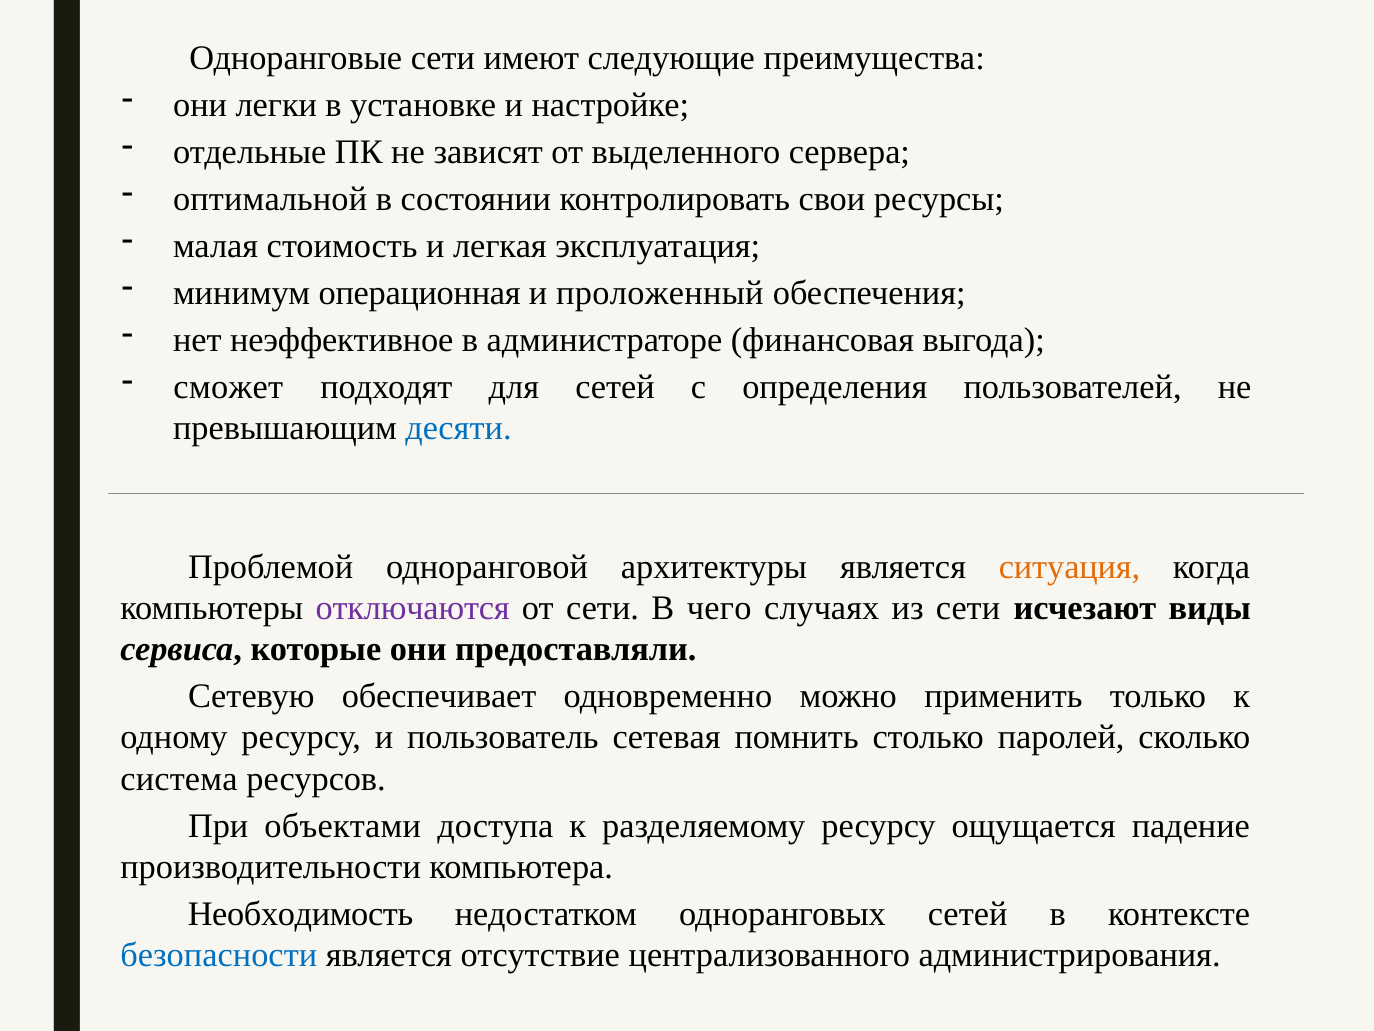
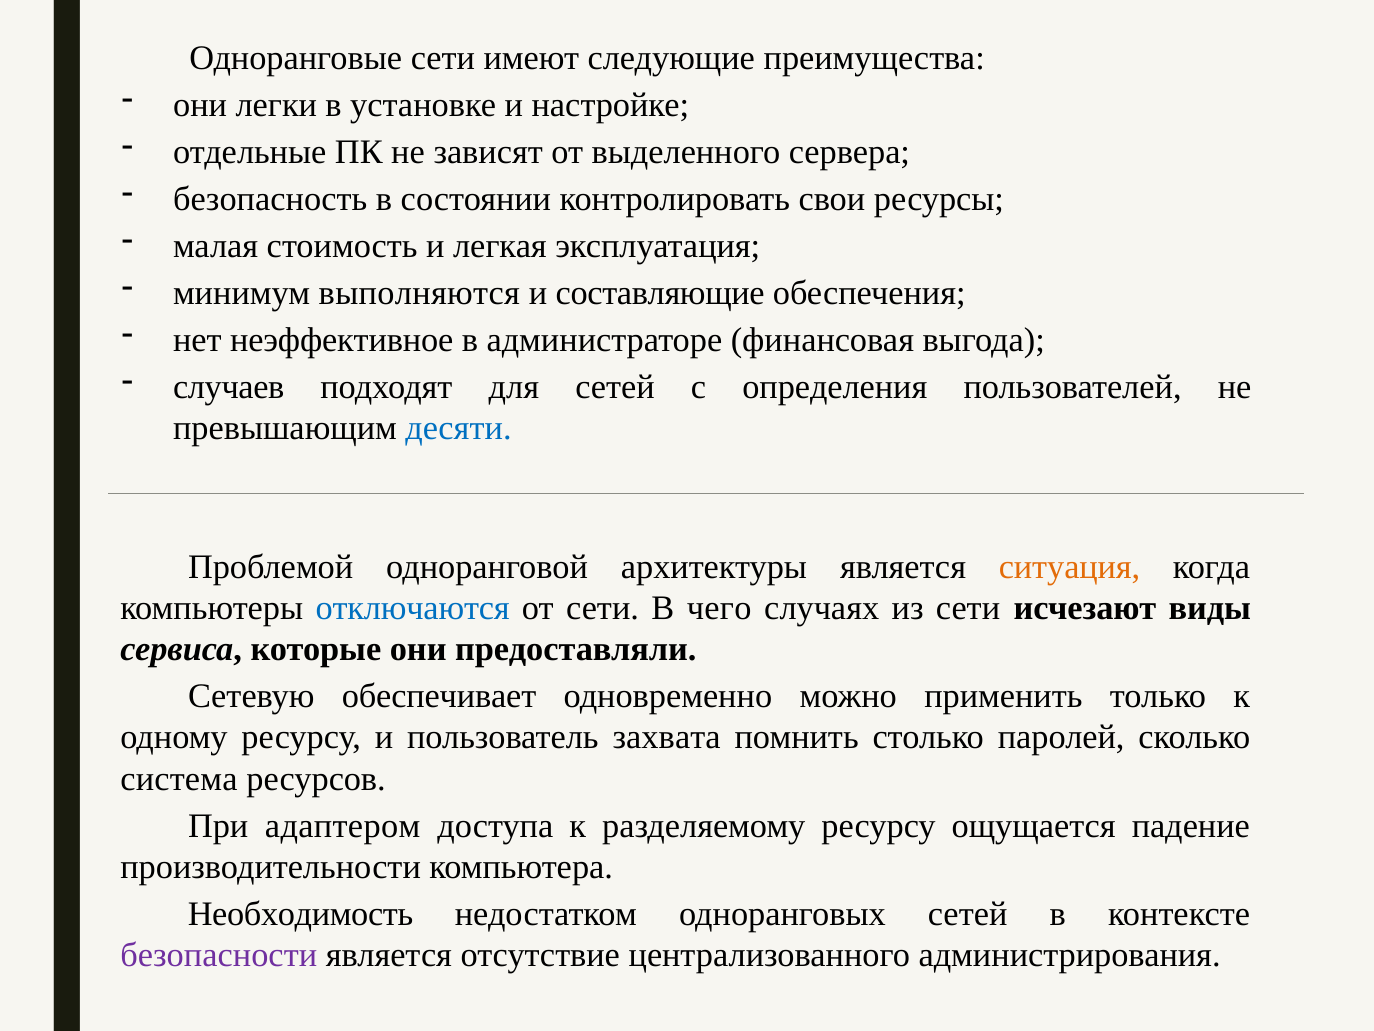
оптимальной: оптимальной -> безопасность
операционная: операционная -> выполняются
проложенный: проложенный -> составляющие
сможет: сможет -> случаев
отключаются colour: purple -> blue
сетевая: сетевая -> захвата
объектами: объектами -> адаптером
безопасности colour: blue -> purple
